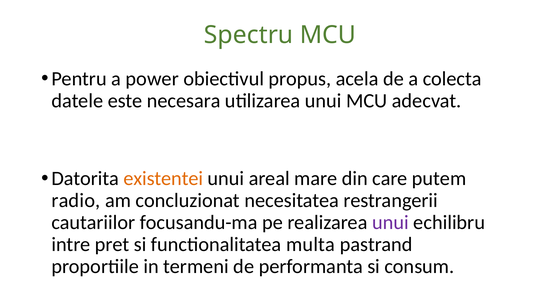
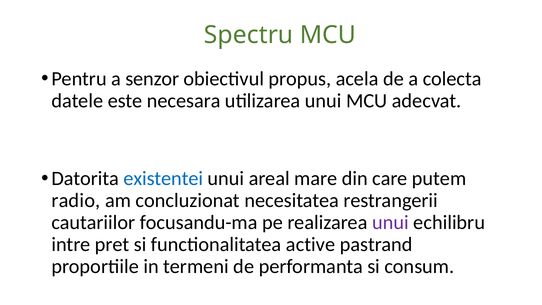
power: power -> senzor
existentei colour: orange -> blue
multa: multa -> active
